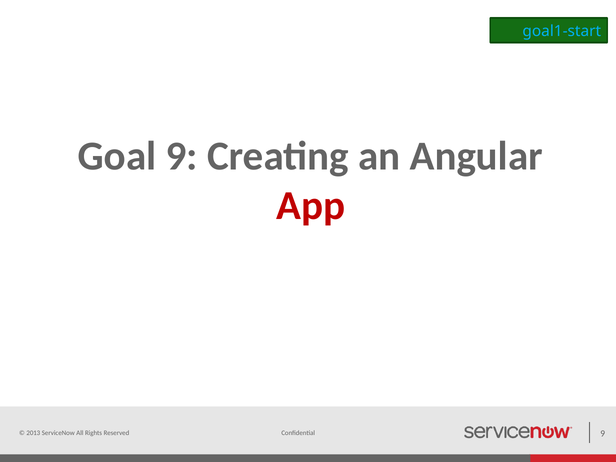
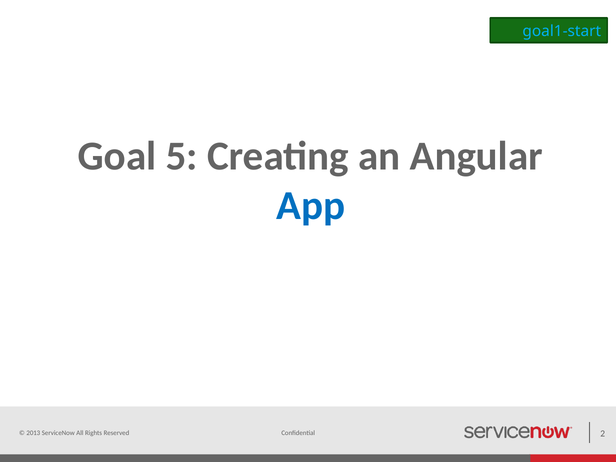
Goal 9: 9 -> 5
App colour: red -> blue
9 at (603, 434): 9 -> 2
